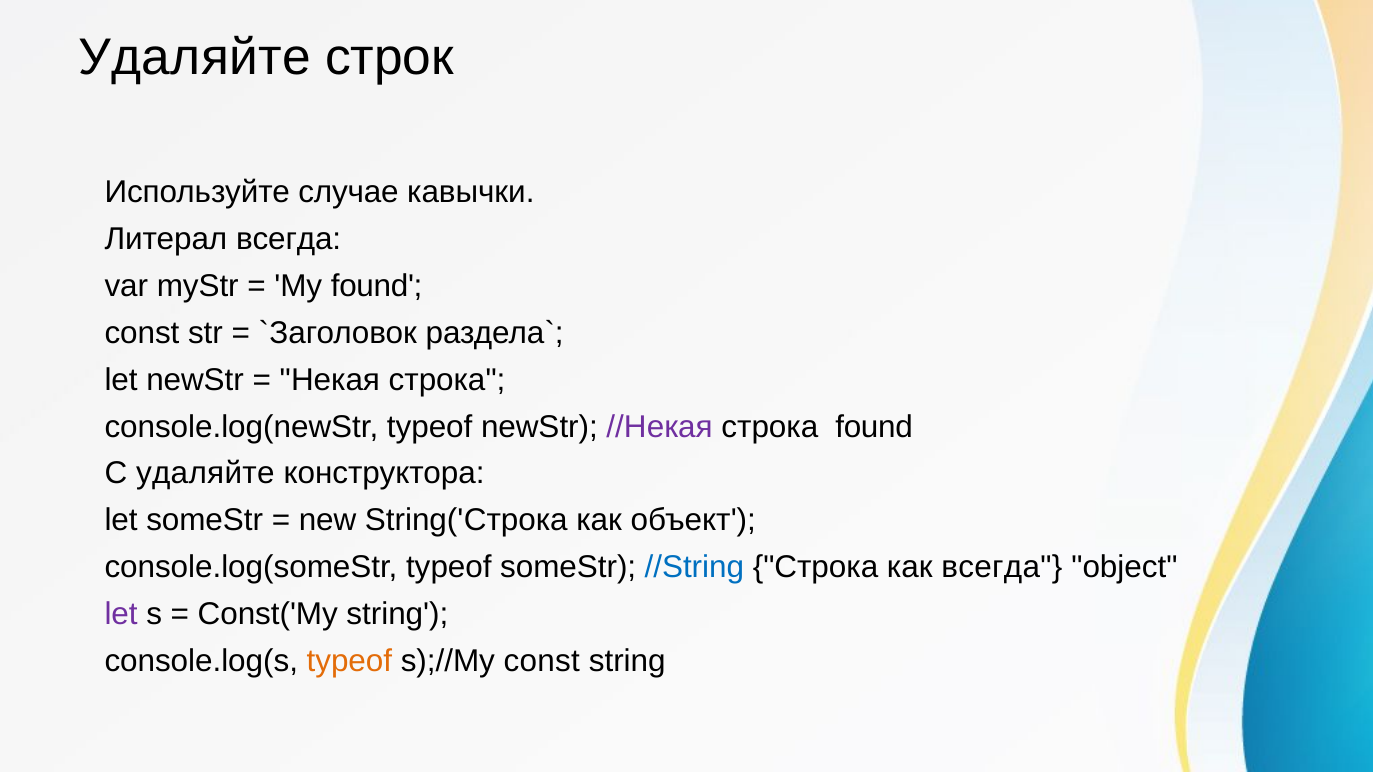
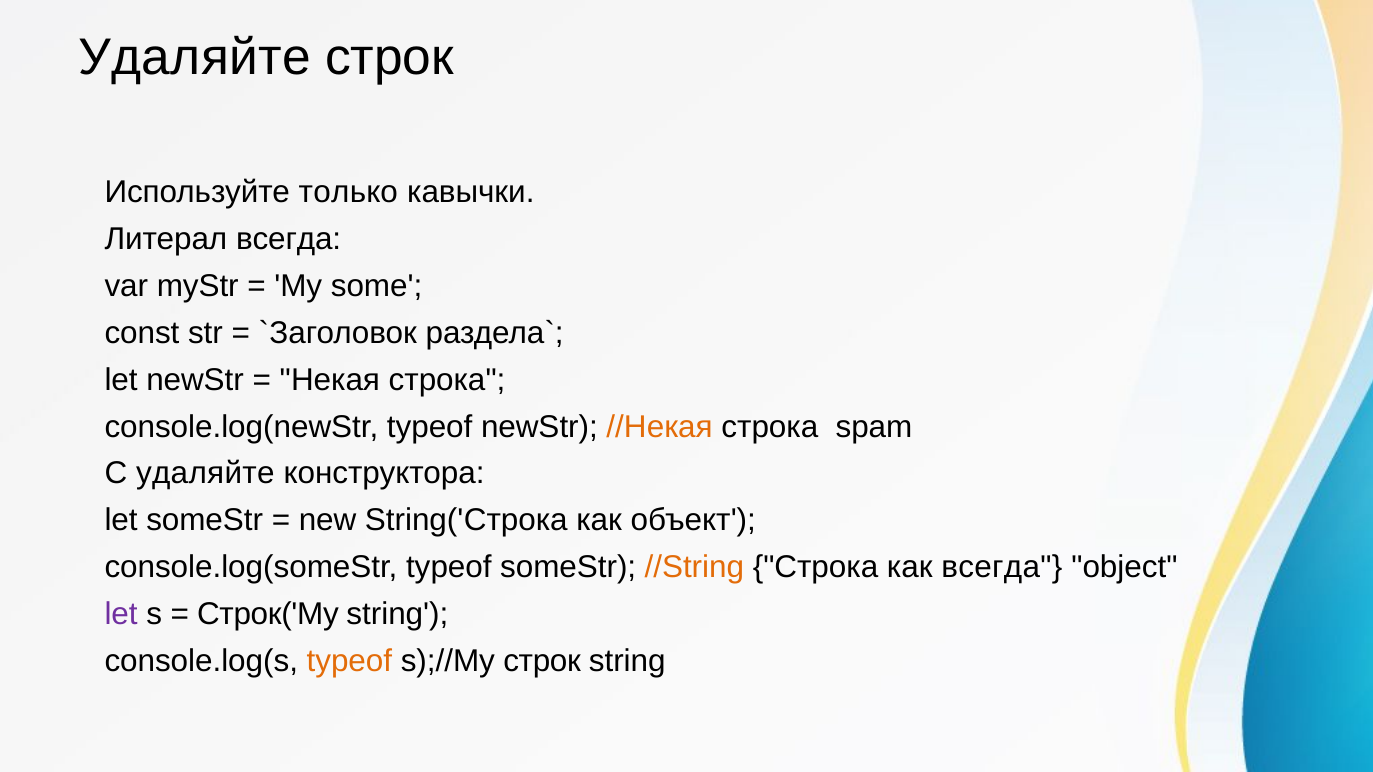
случае: случае -> только
My found: found -> some
//Некая colour: purple -> orange
строка found: found -> spam
//String colour: blue -> orange
Const('My: Const('My -> Строк('My
s);//My const: const -> строк
